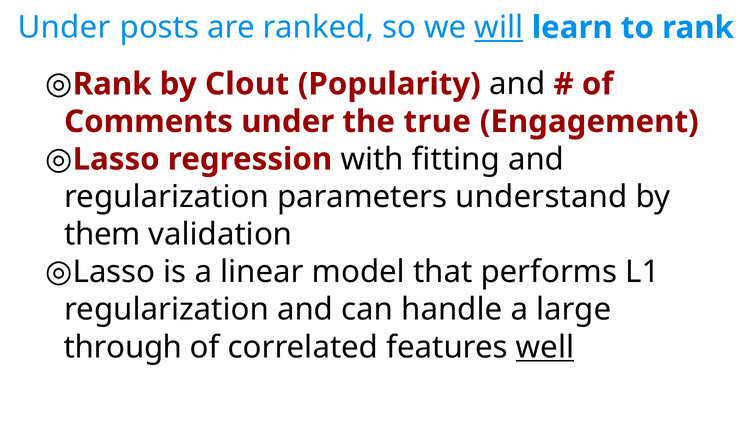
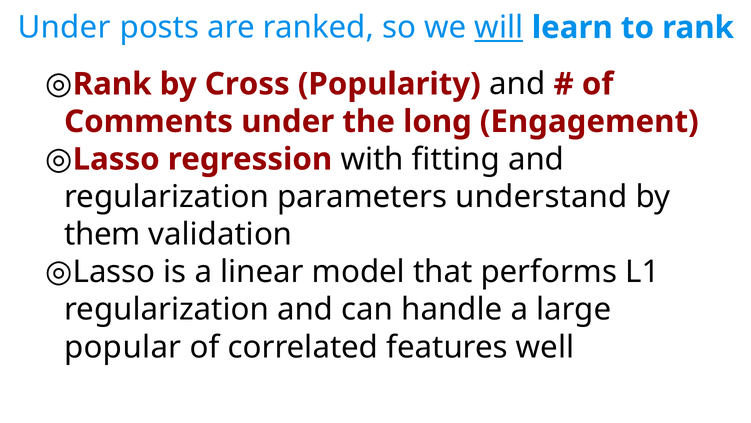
Clout: Clout -> Cross
true: true -> long
through: through -> popular
well underline: present -> none
